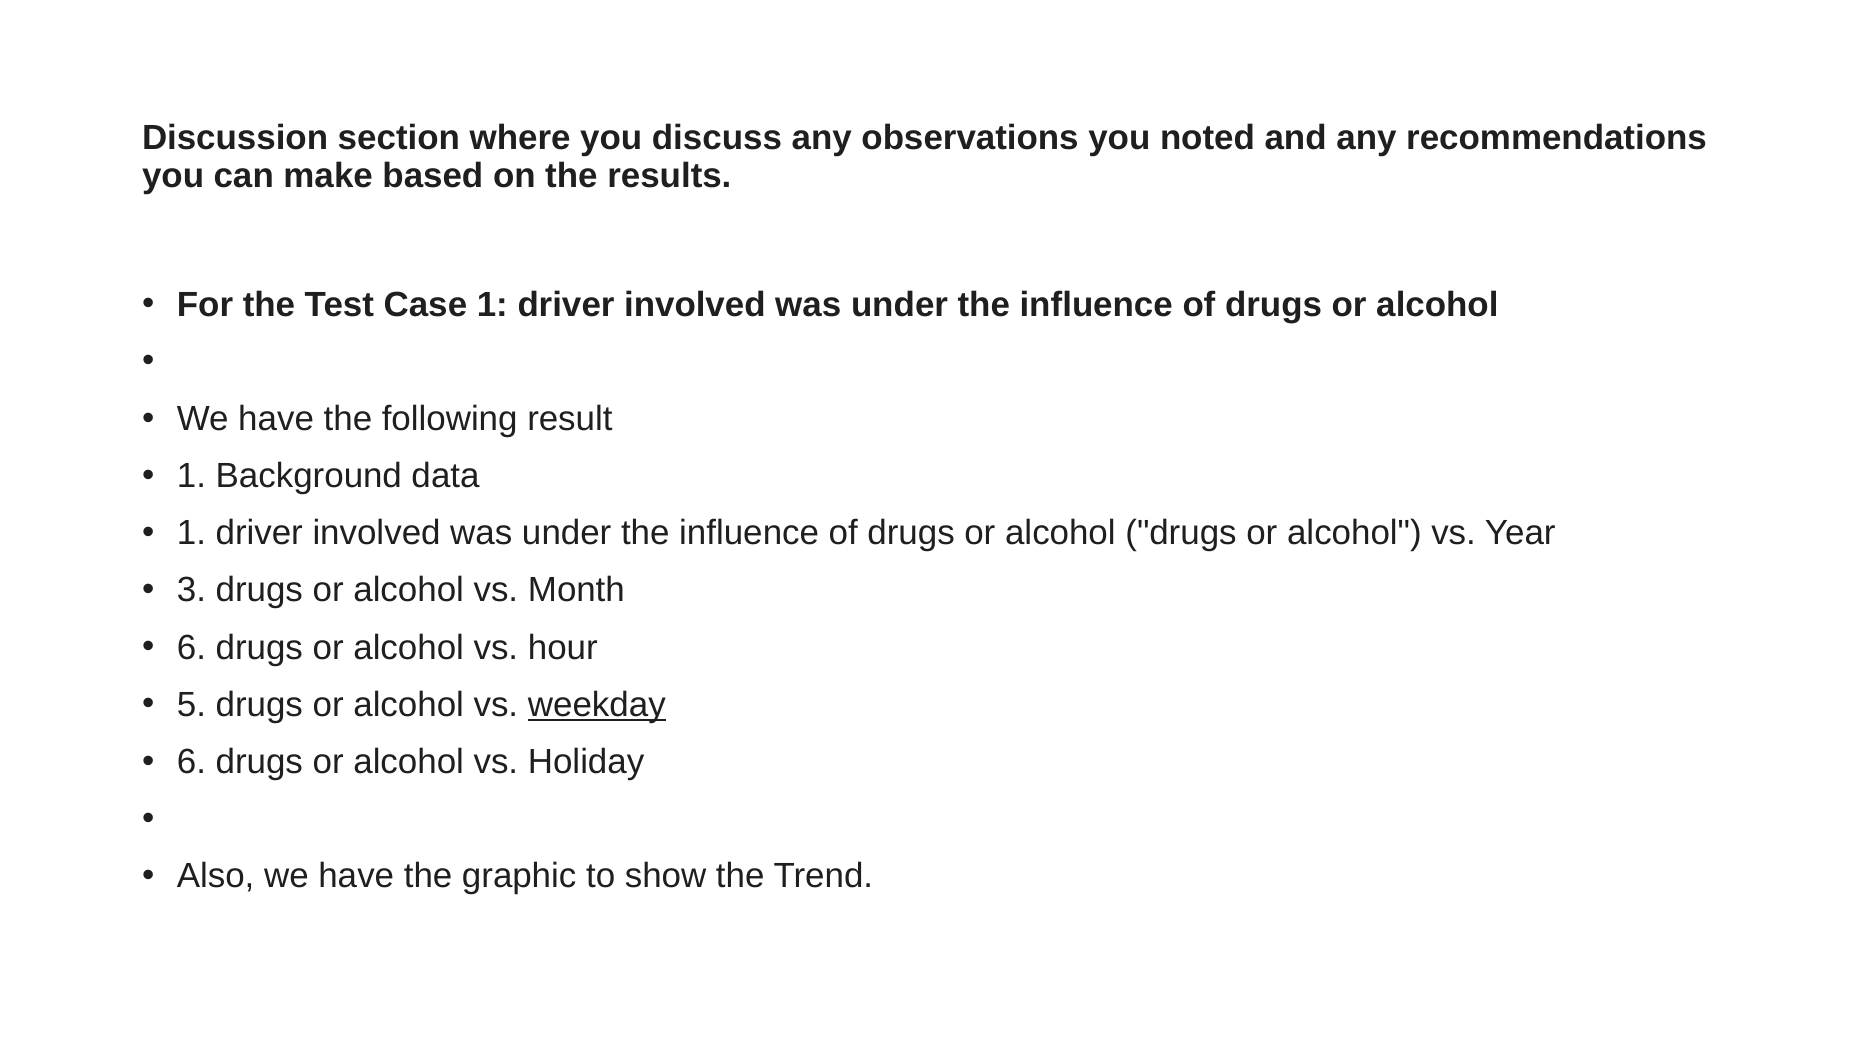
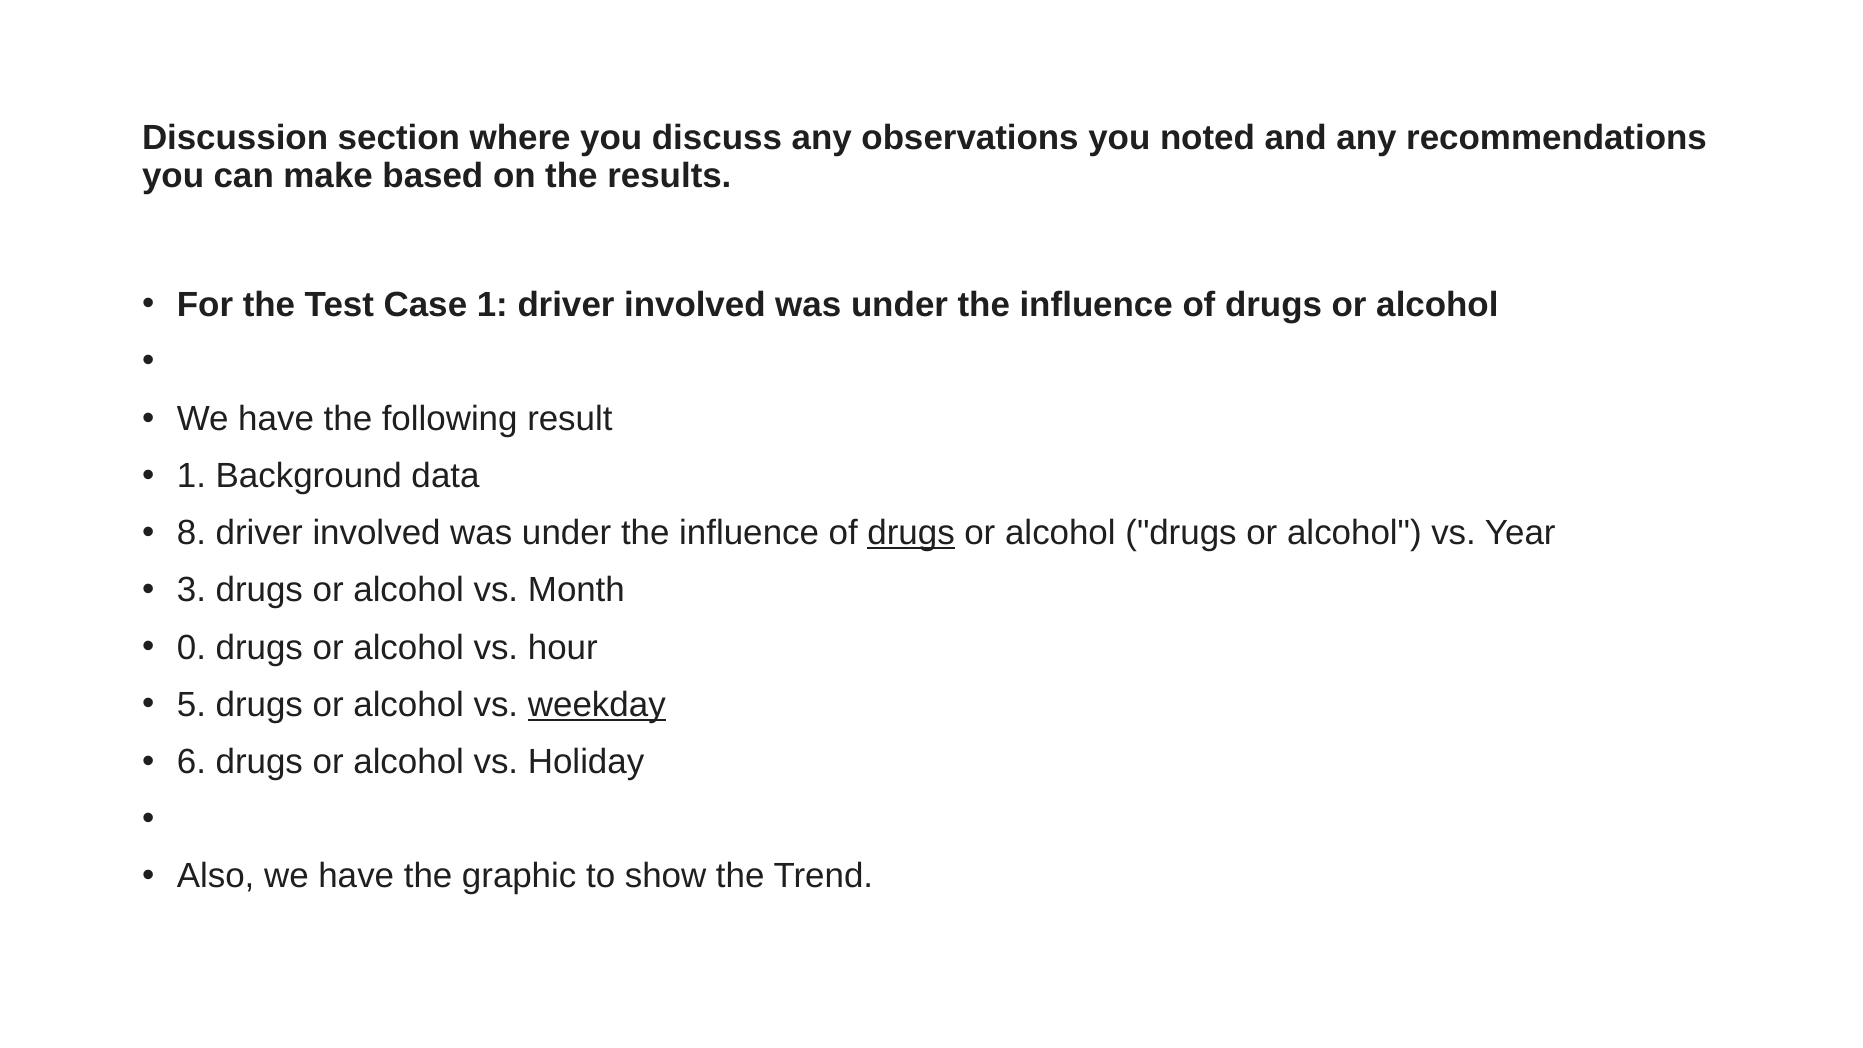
1 at (191, 533): 1 -> 8
drugs at (911, 533) underline: none -> present
6 at (191, 648): 6 -> 0
